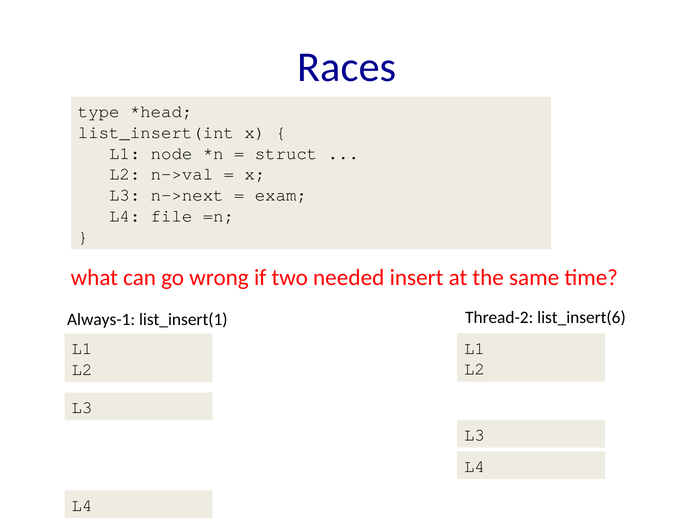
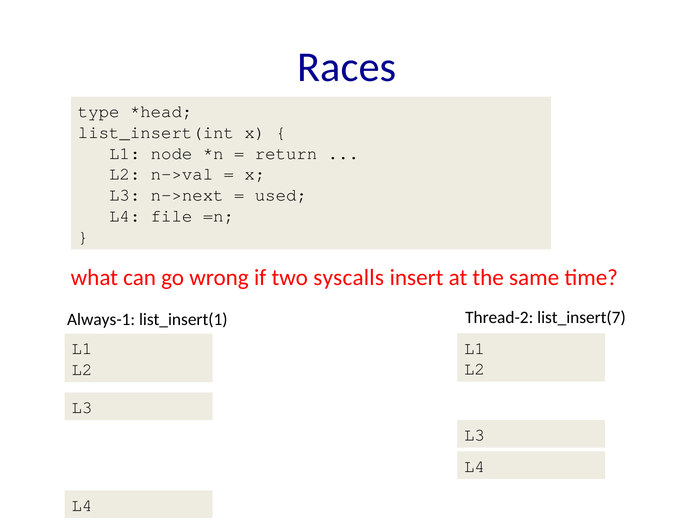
struct: struct -> return
exam: exam -> used
needed: needed -> syscalls
list_insert(6: list_insert(6 -> list_insert(7
